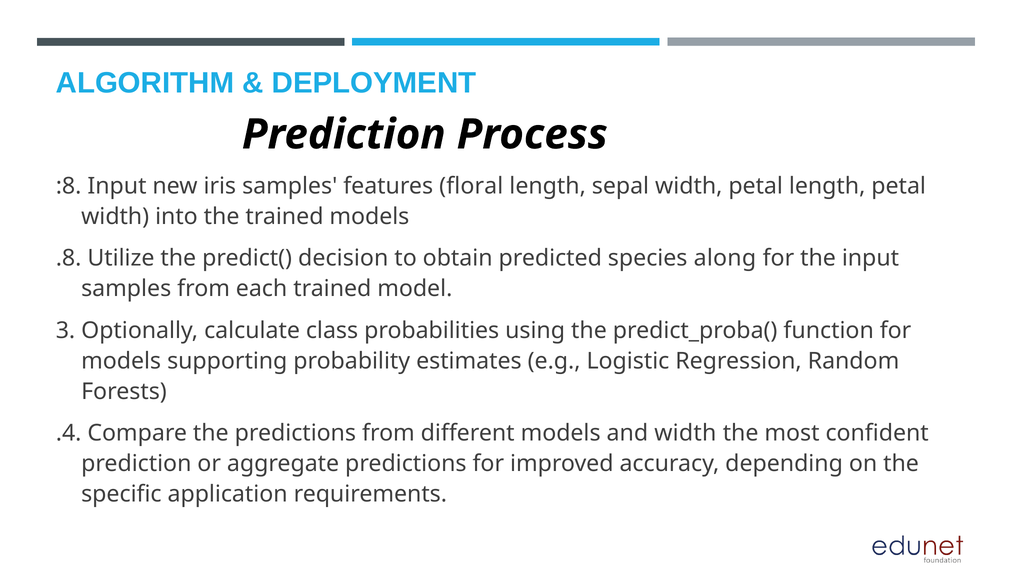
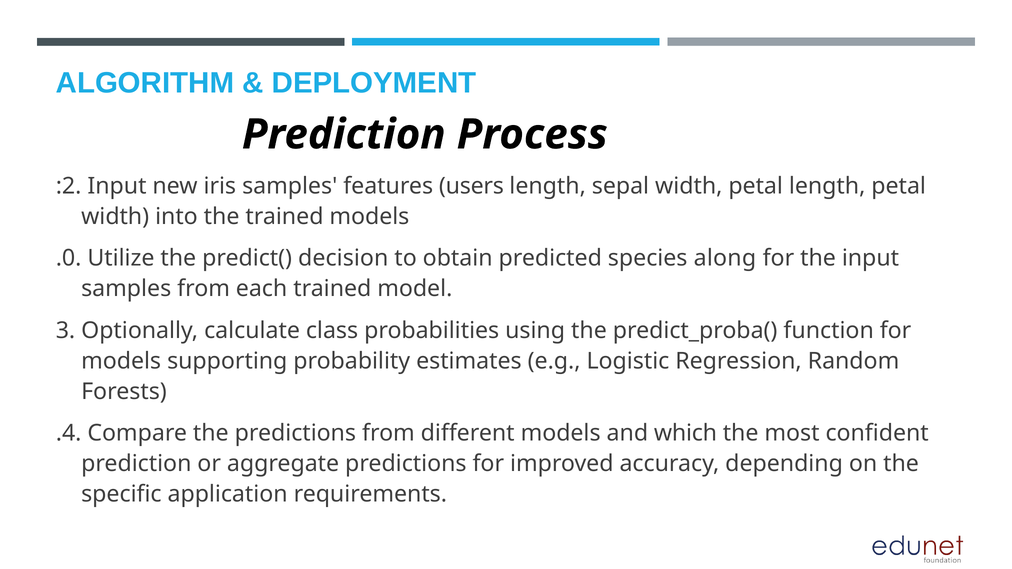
:8: :8 -> :2
floral: floral -> users
.8: .8 -> .0
and width: width -> which
